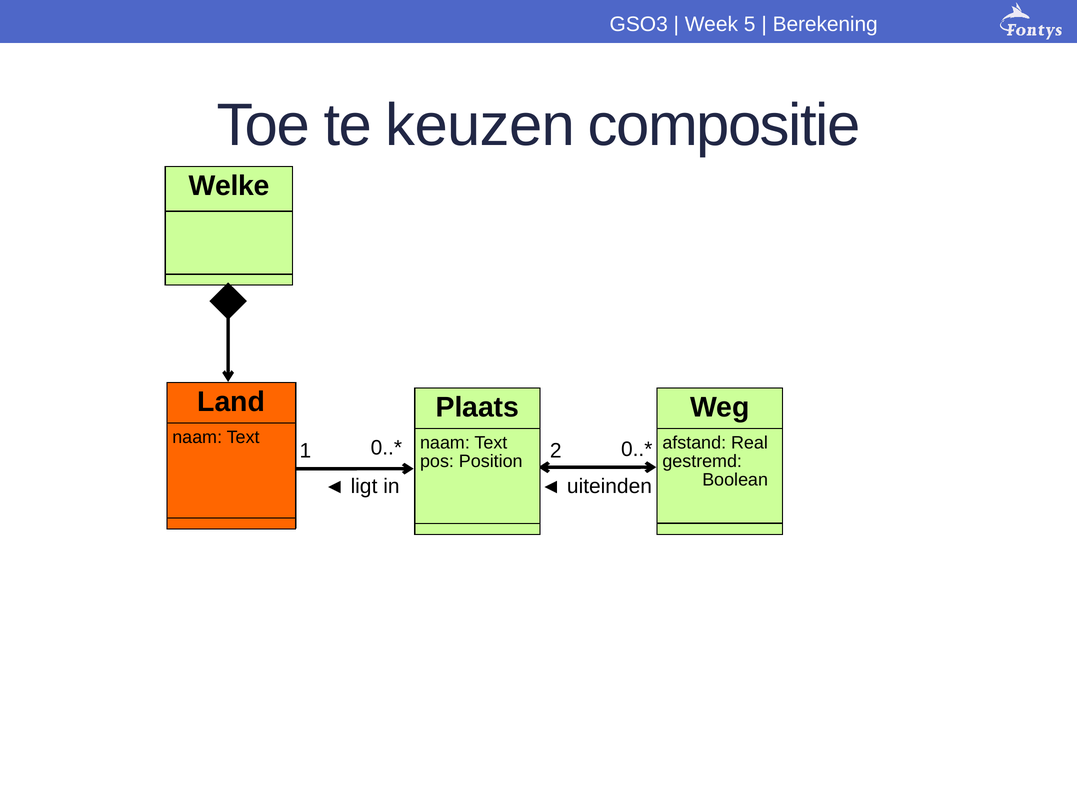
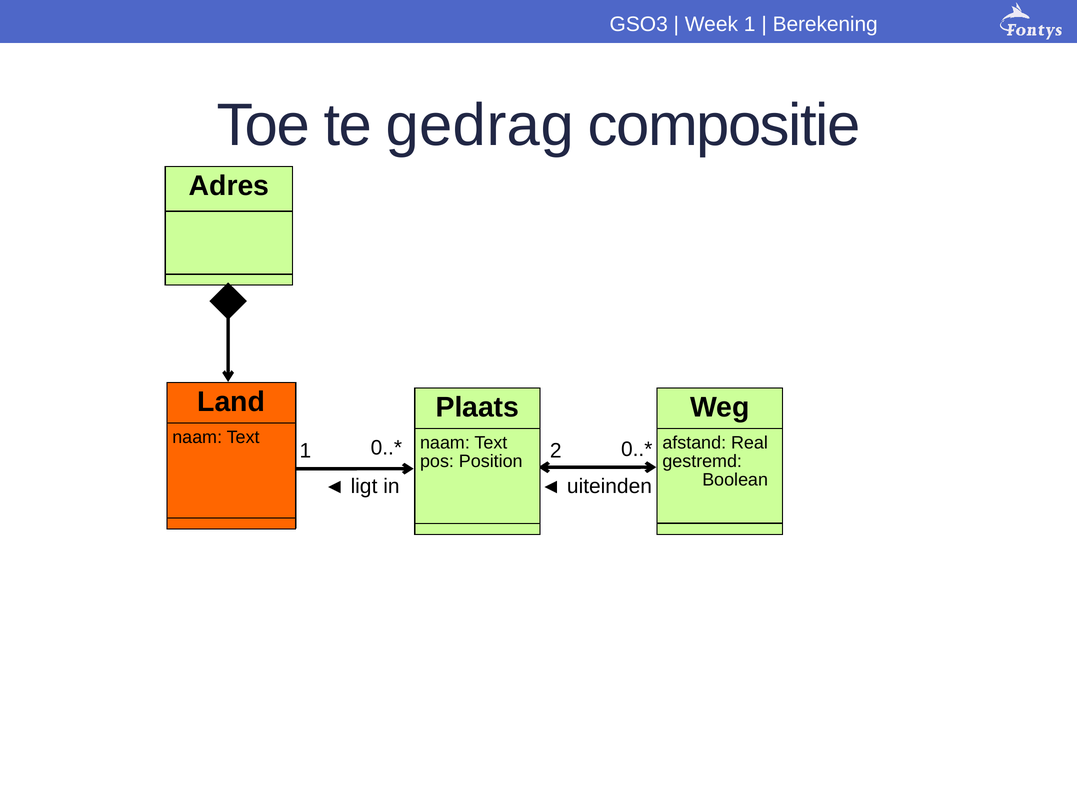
Week 5: 5 -> 1
keuzen: keuzen -> gedrag
Welke: Welke -> Adres
